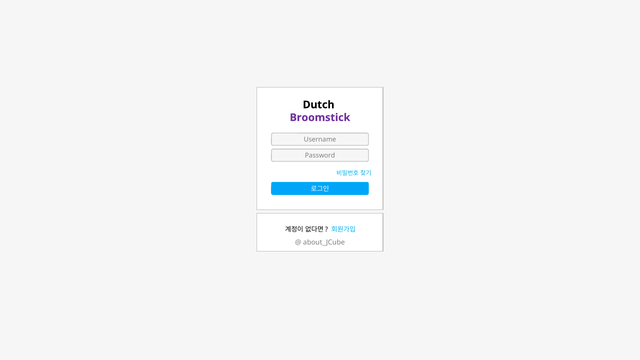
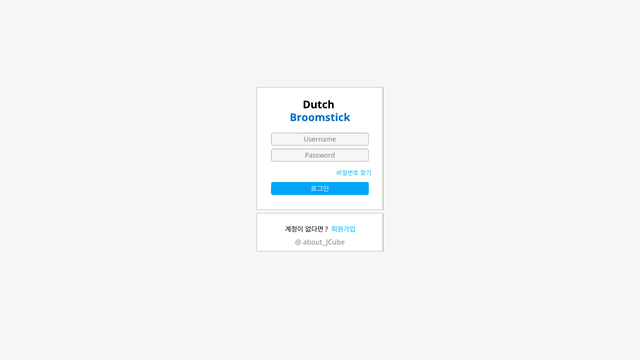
Broomstick colour: purple -> blue
